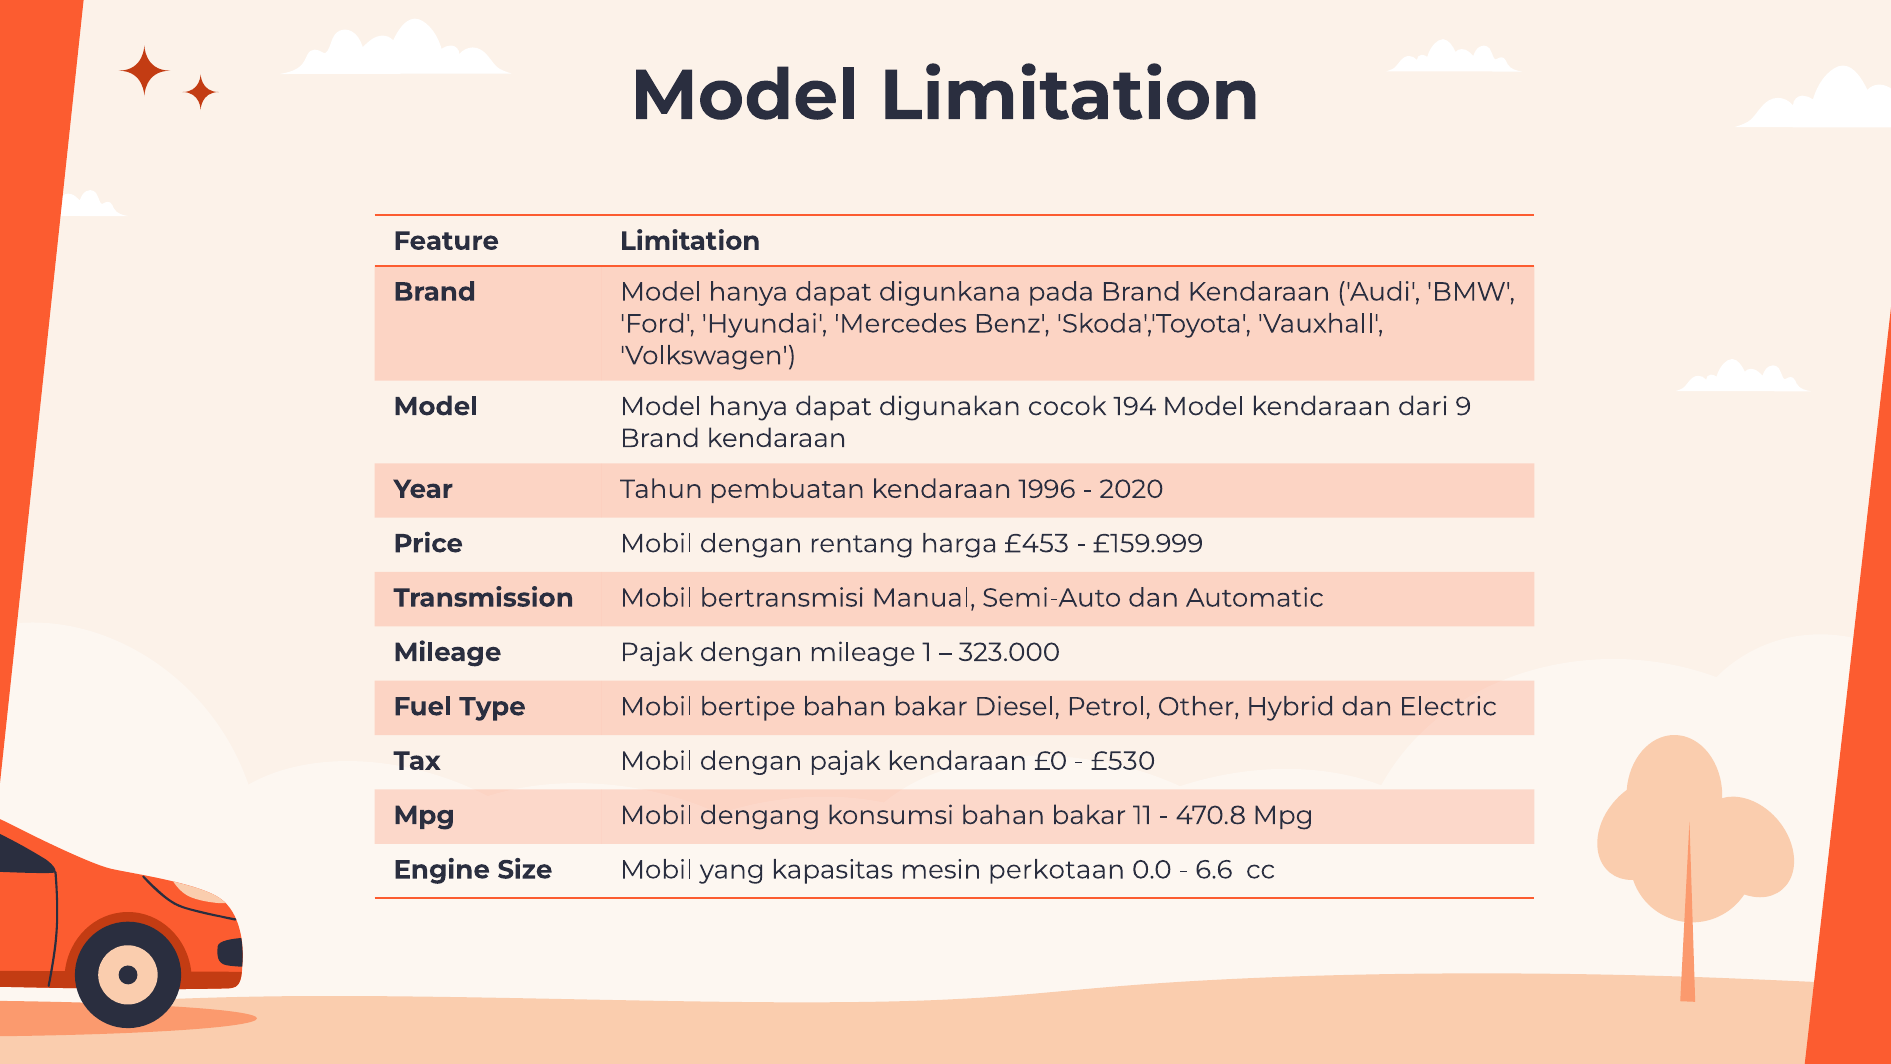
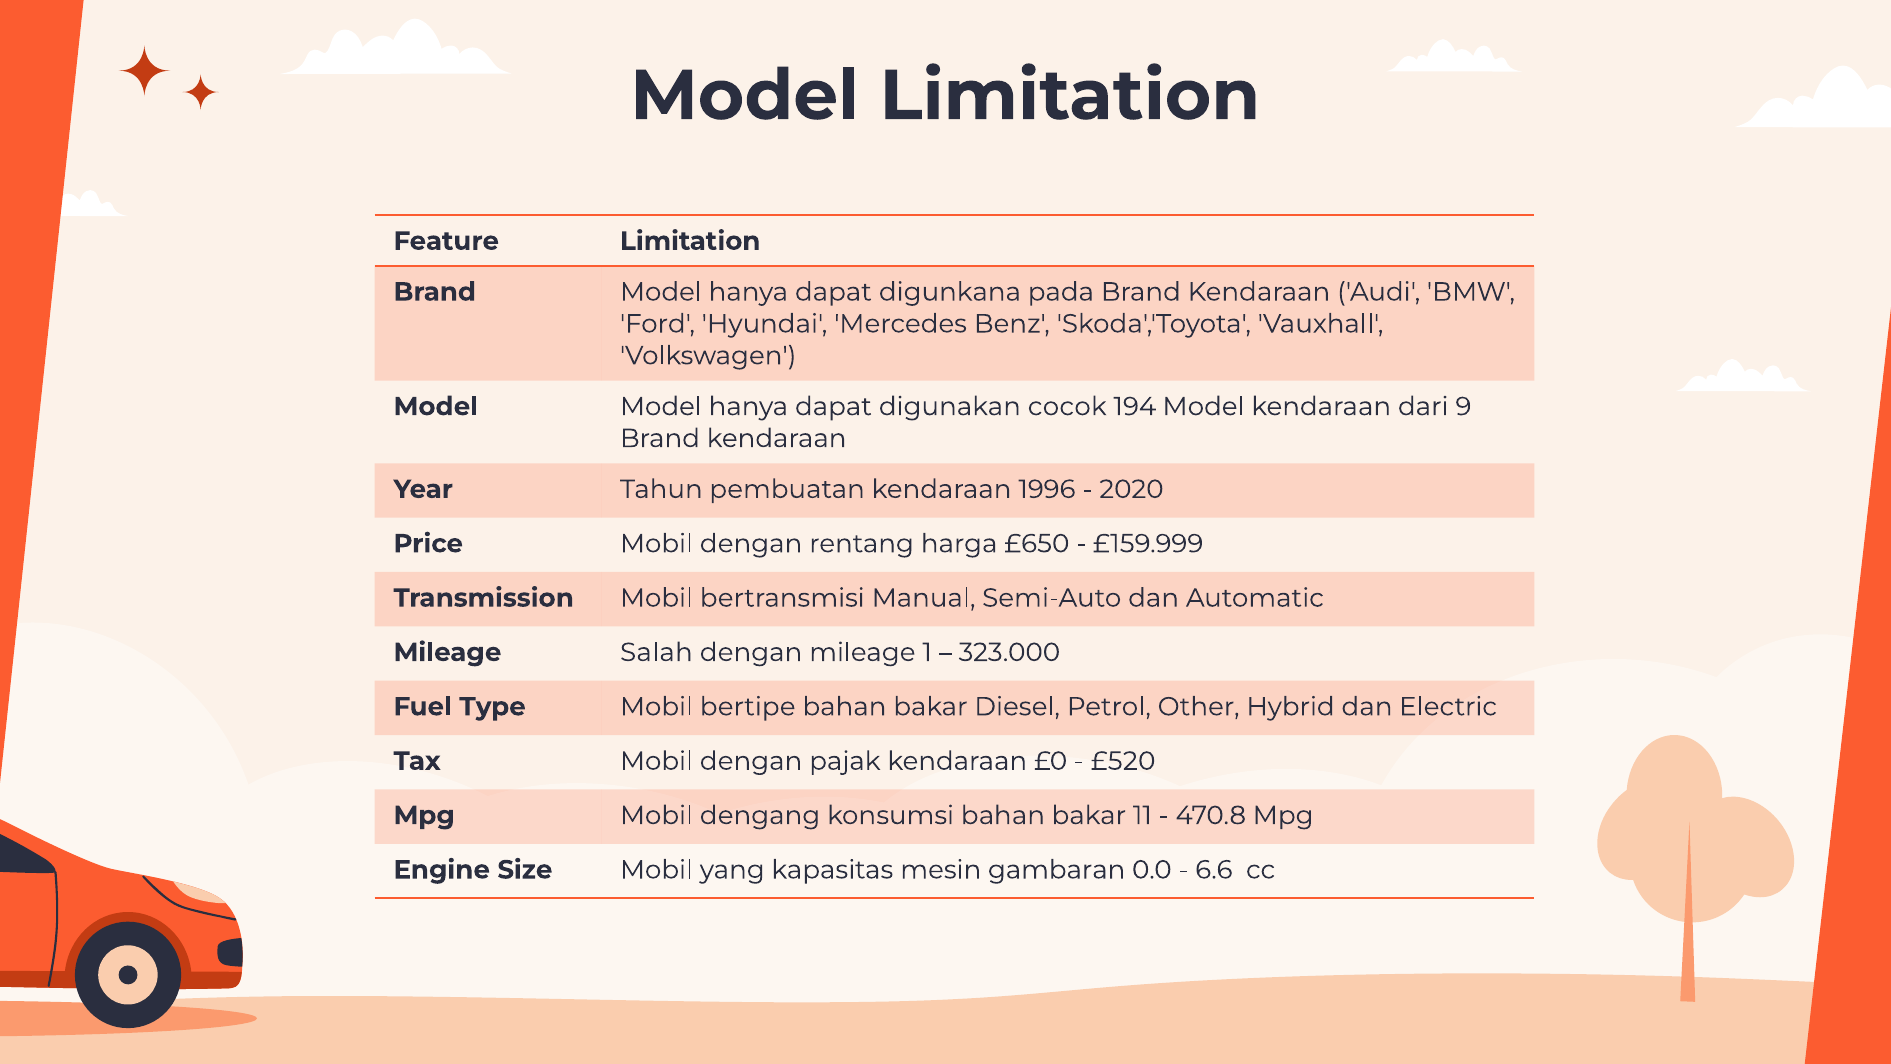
£453: £453 -> £650
Mileage Pajak: Pajak -> Salah
£530: £530 -> £520
perkotaan: perkotaan -> gambaran
